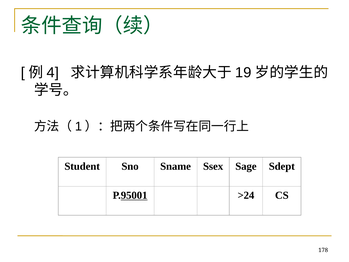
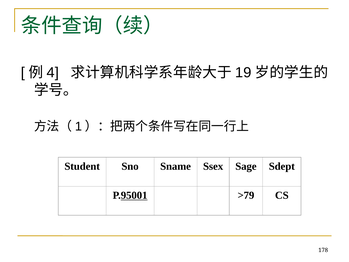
>24: >24 -> >79
